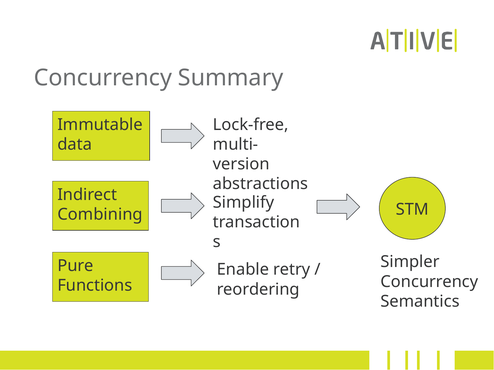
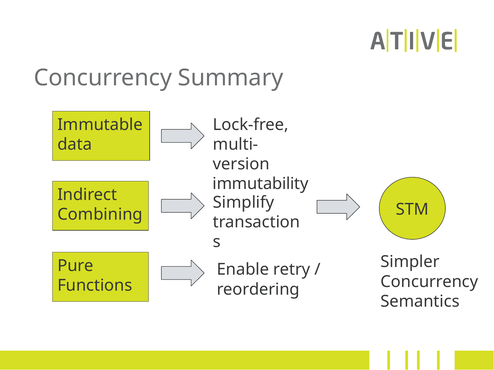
abstractions: abstractions -> immutability
